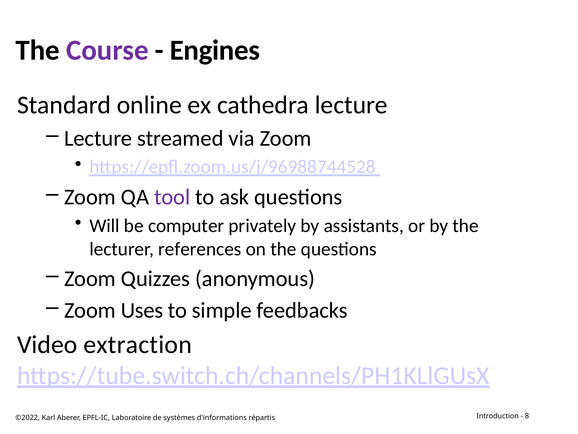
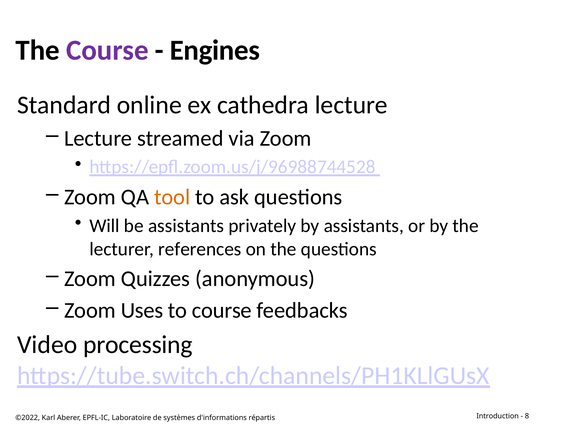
tool colour: purple -> orange
be computer: computer -> assistants
to simple: simple -> course
extraction: extraction -> processing
